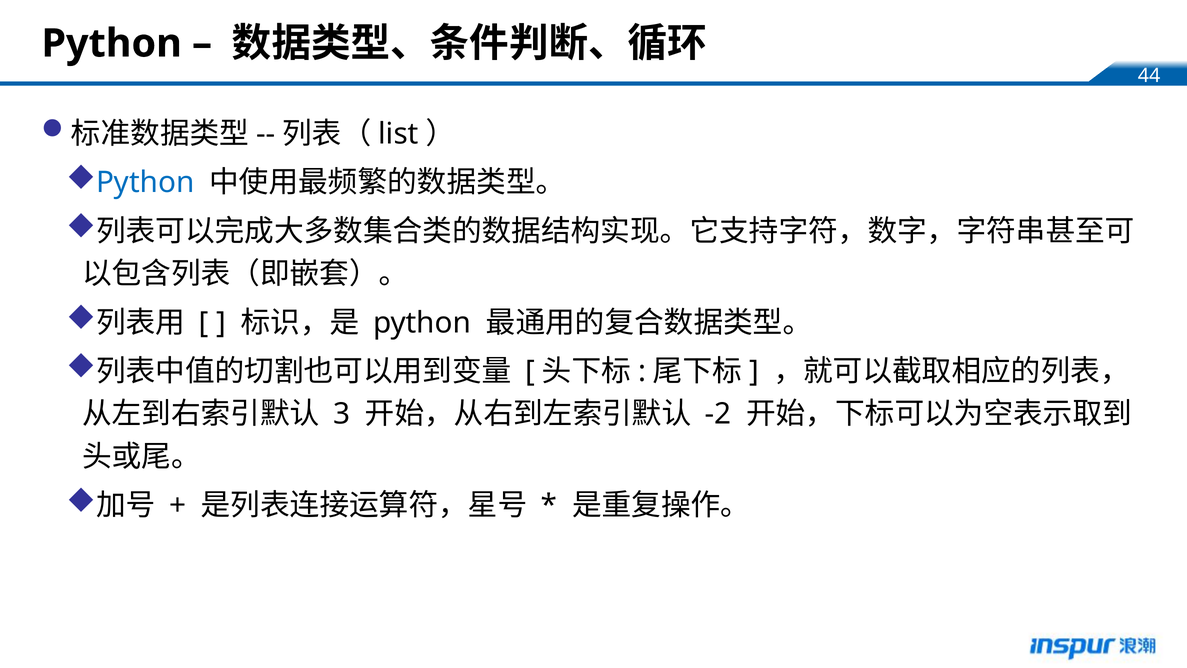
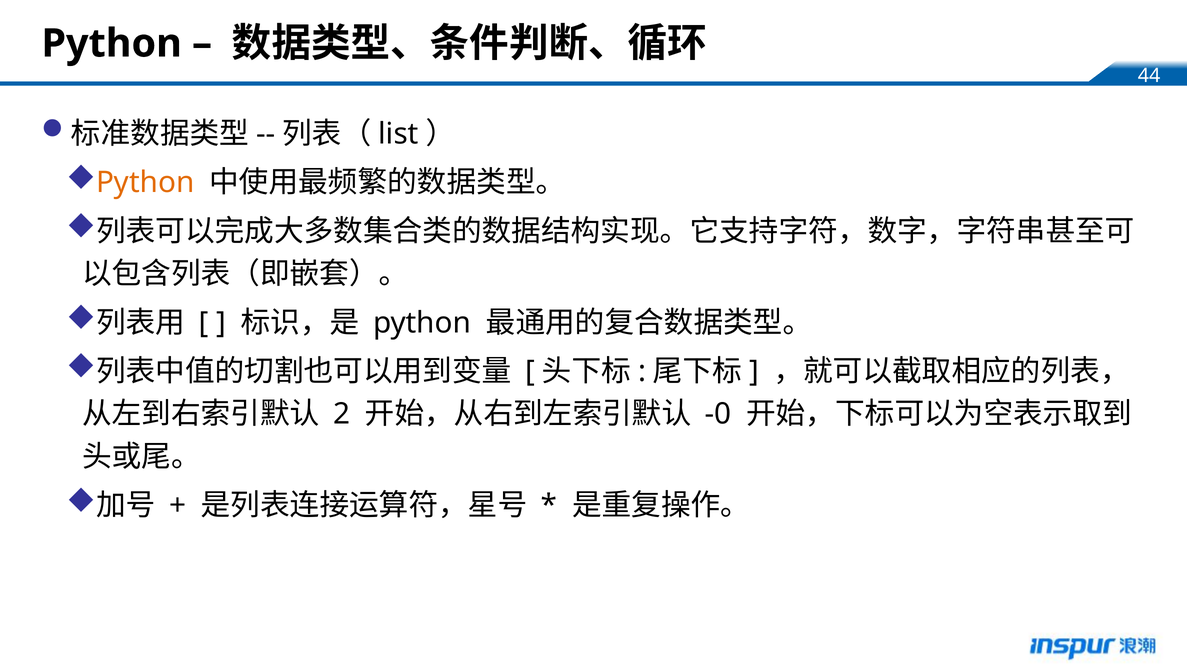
Python at (145, 183) colour: blue -> orange
3: 3 -> 2
-2: -2 -> -0
